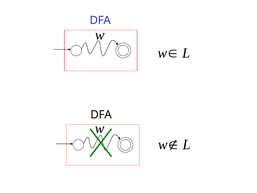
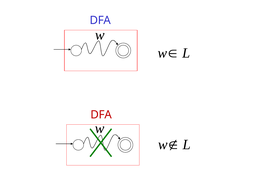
DFA at (101, 114) colour: black -> red
